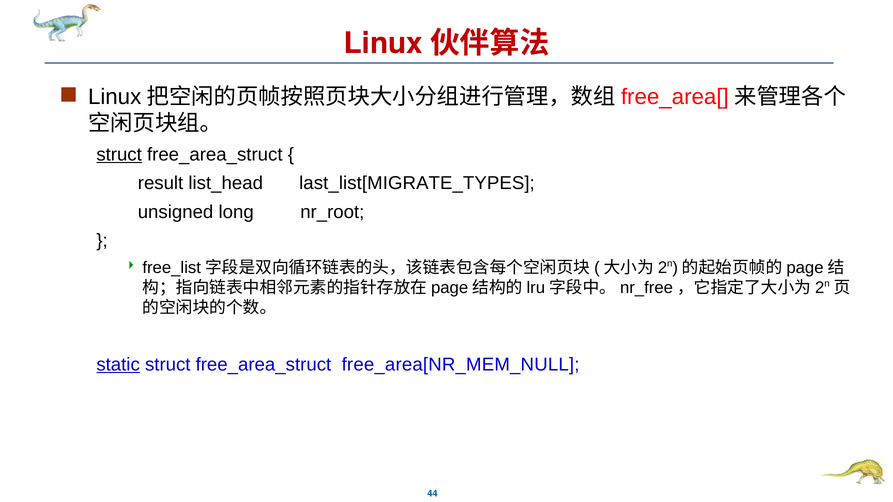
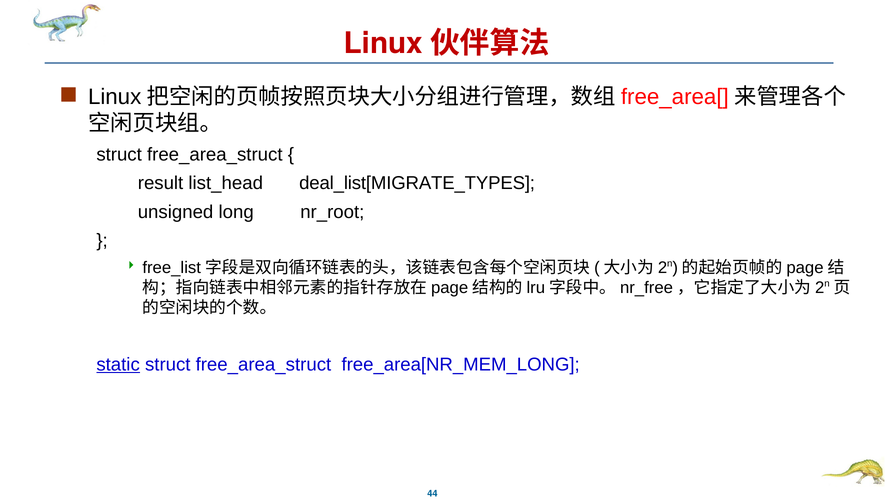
struct at (119, 154) underline: present -> none
last_list[MIGRATE_TYPES: last_list[MIGRATE_TYPES -> deal_list[MIGRATE_TYPES
free_area[NR_MEM_NULL: free_area[NR_MEM_NULL -> free_area[NR_MEM_LONG
